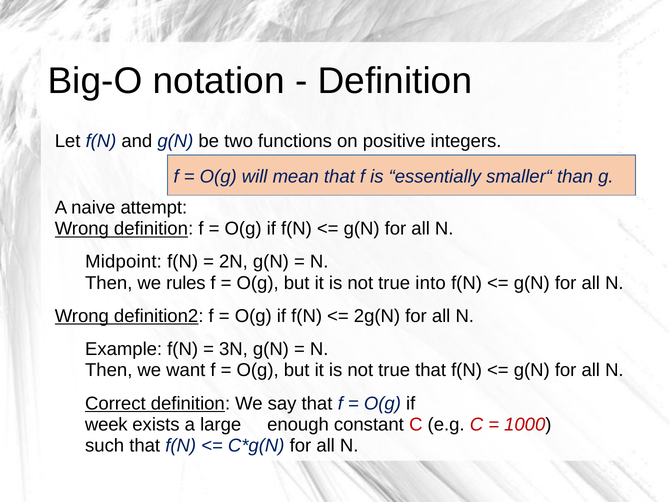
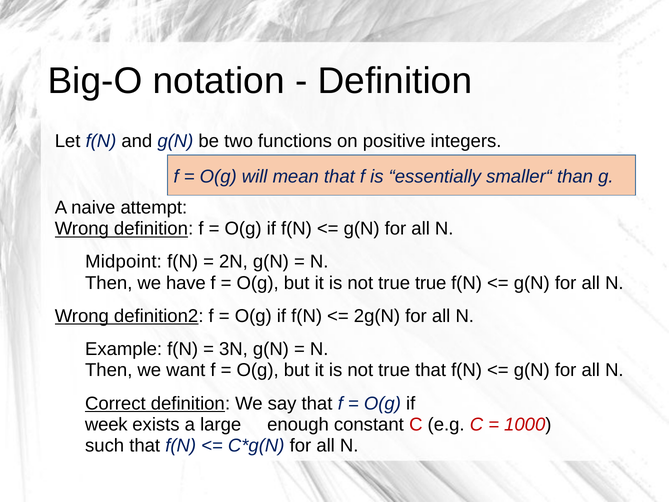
rules: rules -> have
true into: into -> true
